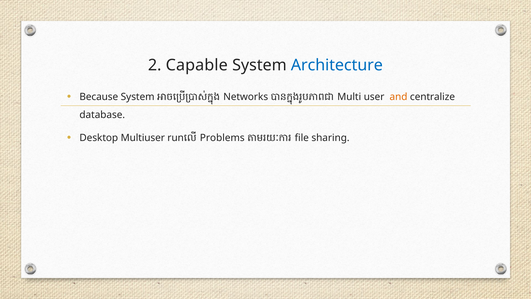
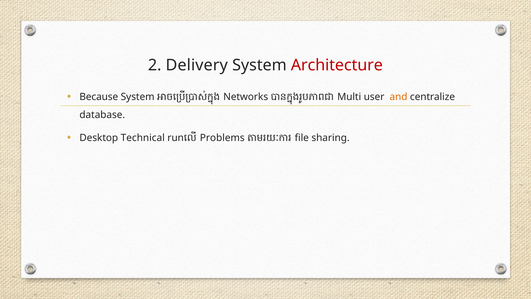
Capable: Capable -> Delivery
Architecture colour: blue -> red
Multiuser: Multiuser -> Technical
